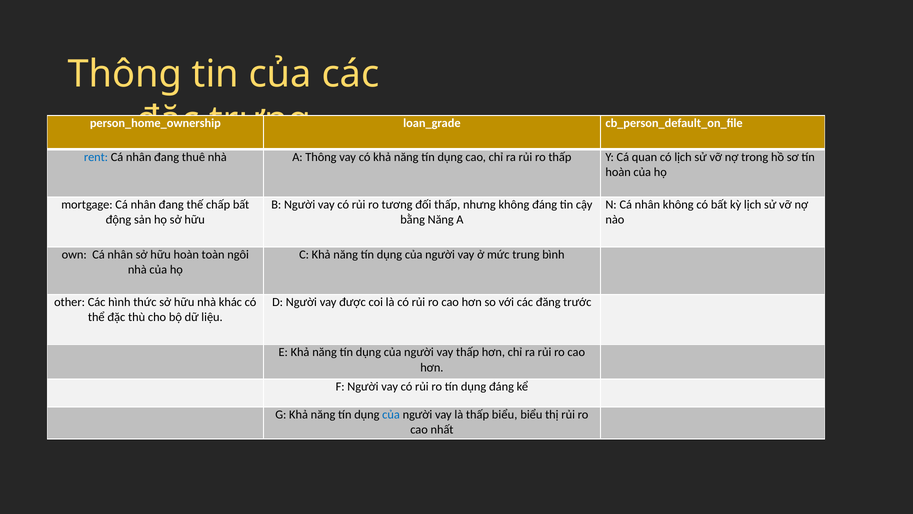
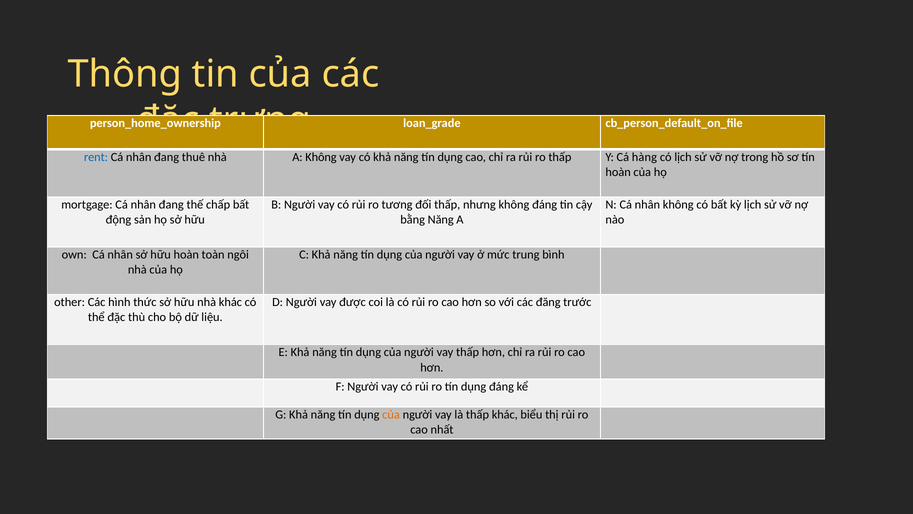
A Thông: Thông -> Không
quan: quan -> hàng
của at (391, 414) colour: blue -> orange
thấp biểu: biểu -> khác
